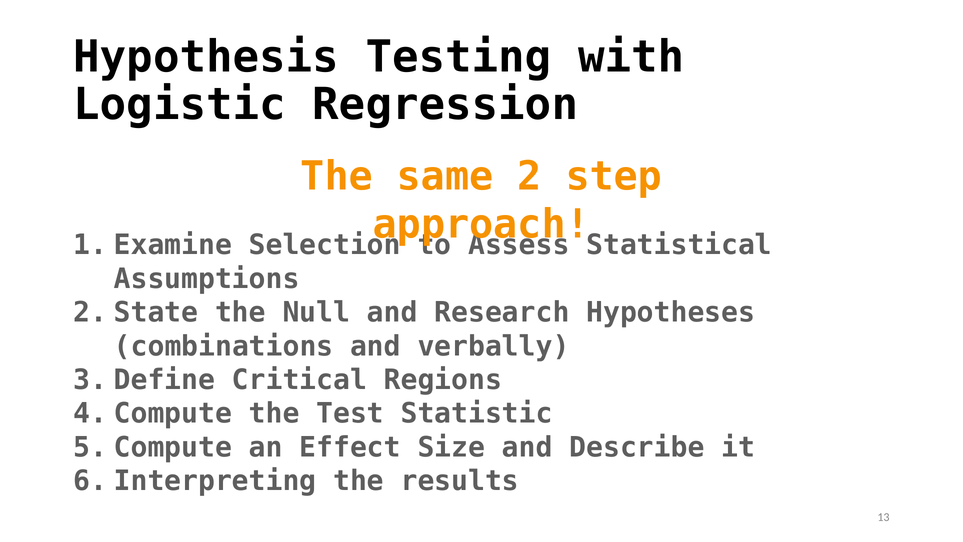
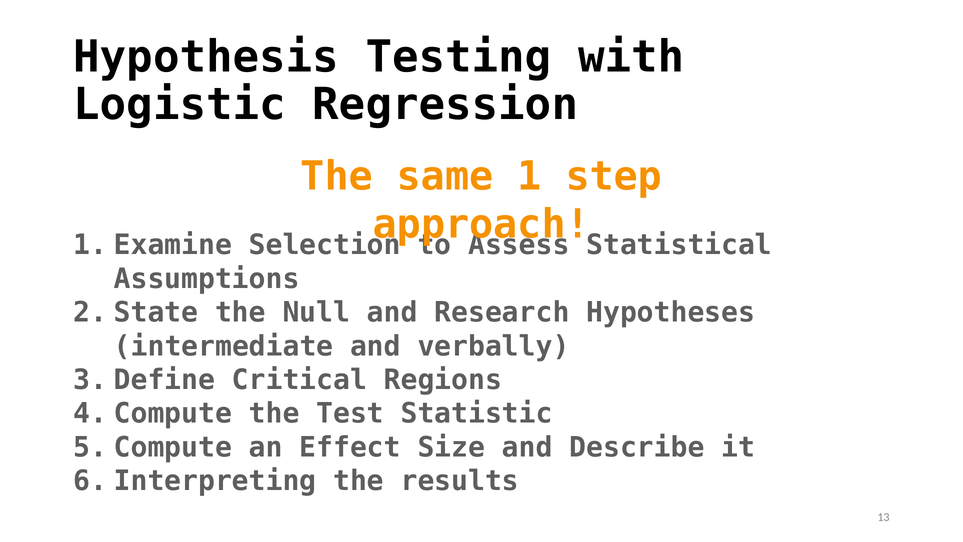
2: 2 -> 1
combinations: combinations -> intermediate
